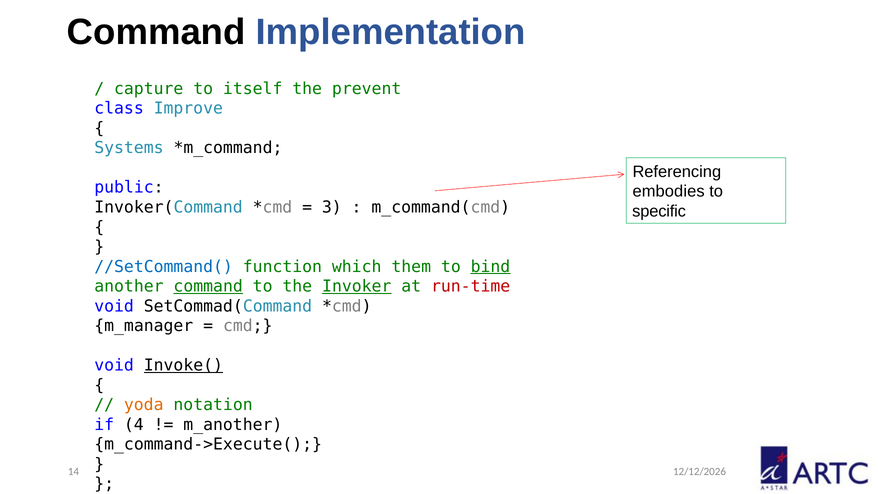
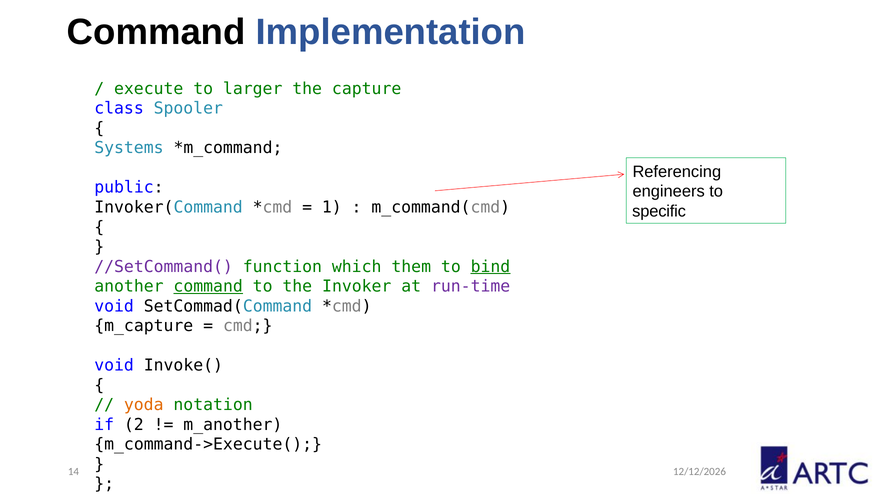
capture: capture -> execute
itself: itself -> larger
prevent: prevent -> capture
Improve: Improve -> Spooler
embodies: embodies -> engineers
3: 3 -> 1
//SetCommand( colour: blue -> purple
Invoker underline: present -> none
run-time colour: red -> purple
m_manager: m_manager -> m_capture
Invoke( underline: present -> none
4: 4 -> 2
